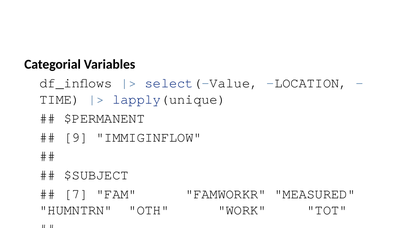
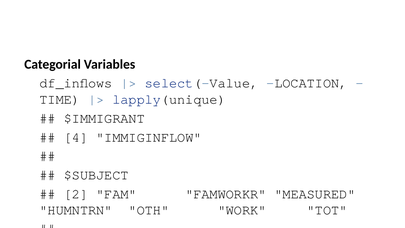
$PERMANENT: $PERMANENT -> $IMMIGRANT
9: 9 -> 4
7: 7 -> 2
